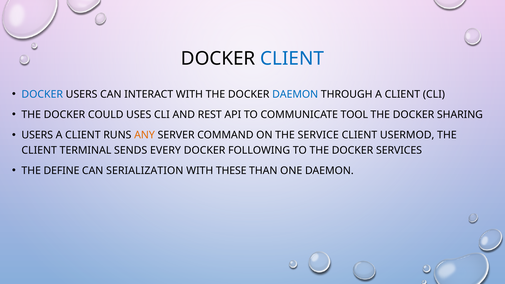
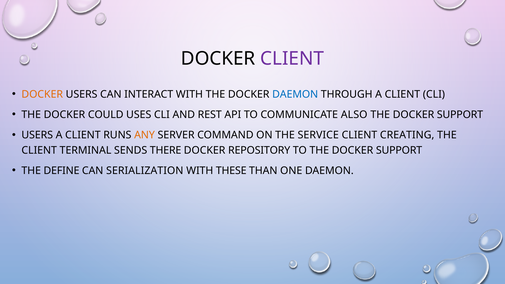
CLIENT at (292, 59) colour: blue -> purple
DOCKER at (42, 94) colour: blue -> orange
TOOL: TOOL -> ALSO
SHARING at (460, 115): SHARING -> SUPPORT
USERMOD: USERMOD -> CREATING
EVERY: EVERY -> THERE
FOLLOWING: FOLLOWING -> REPOSITORY
TO THE DOCKER SERVICES: SERVICES -> SUPPORT
